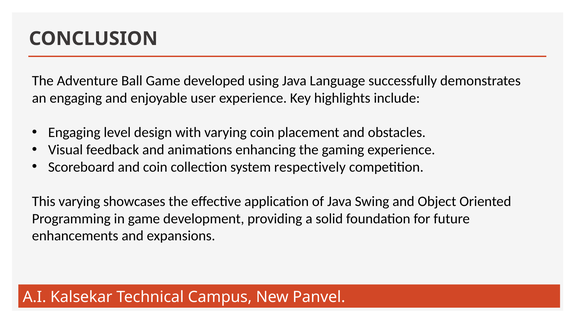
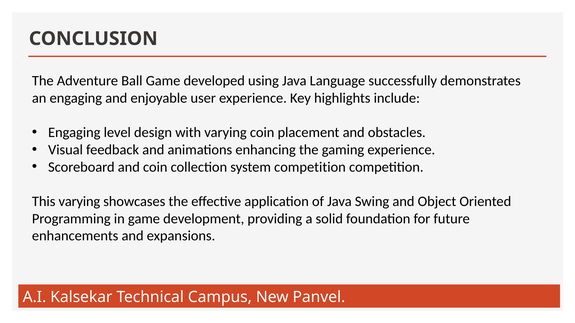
system respectively: respectively -> competition
